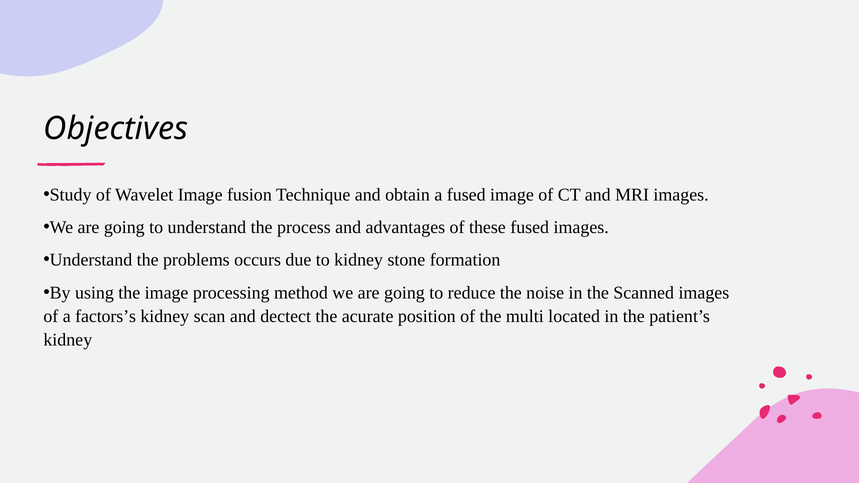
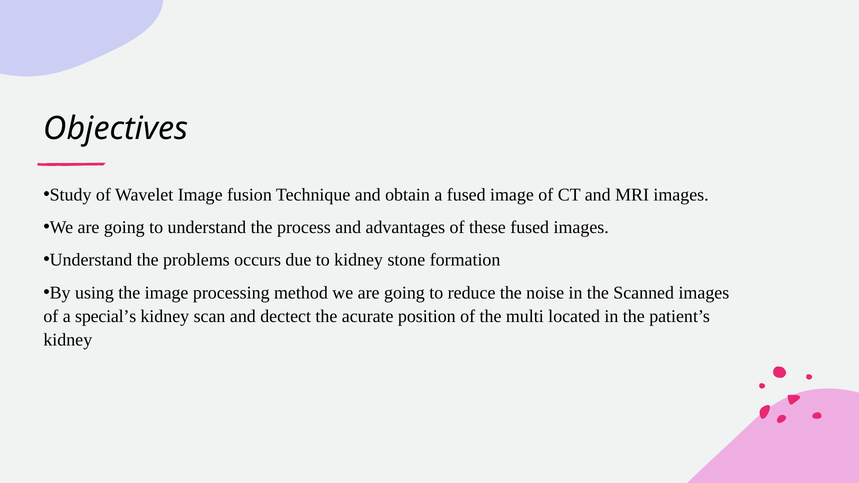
factors’s: factors’s -> special’s
